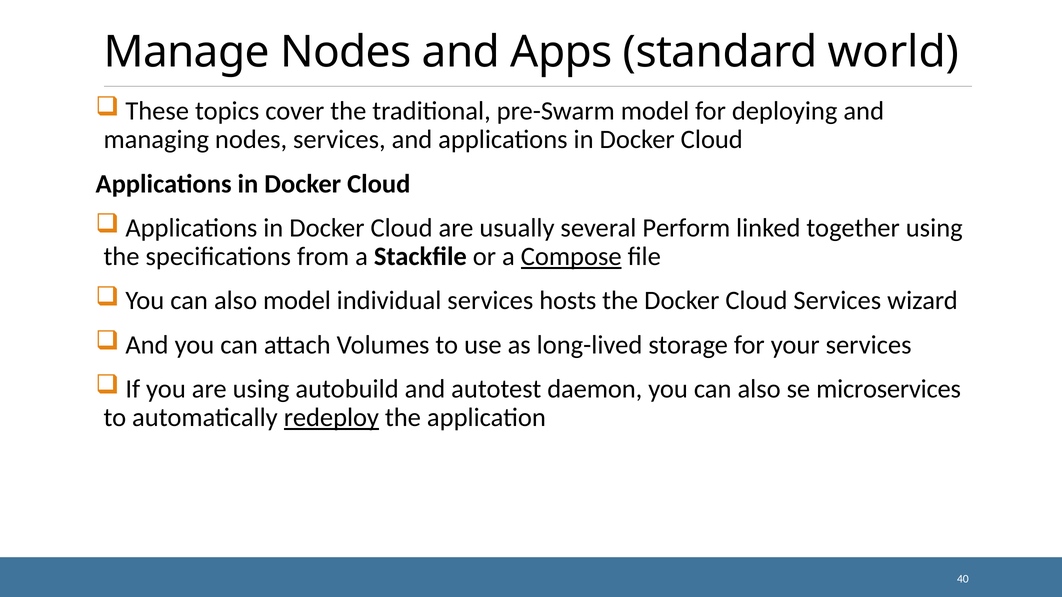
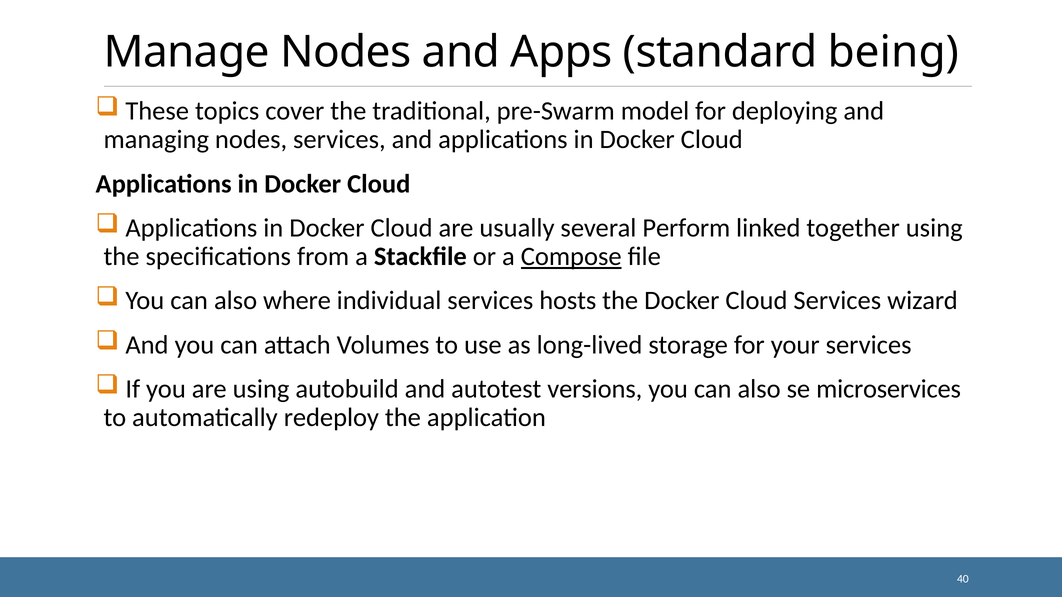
world: world -> being
also model: model -> where
daemon: daemon -> versions
redeploy underline: present -> none
